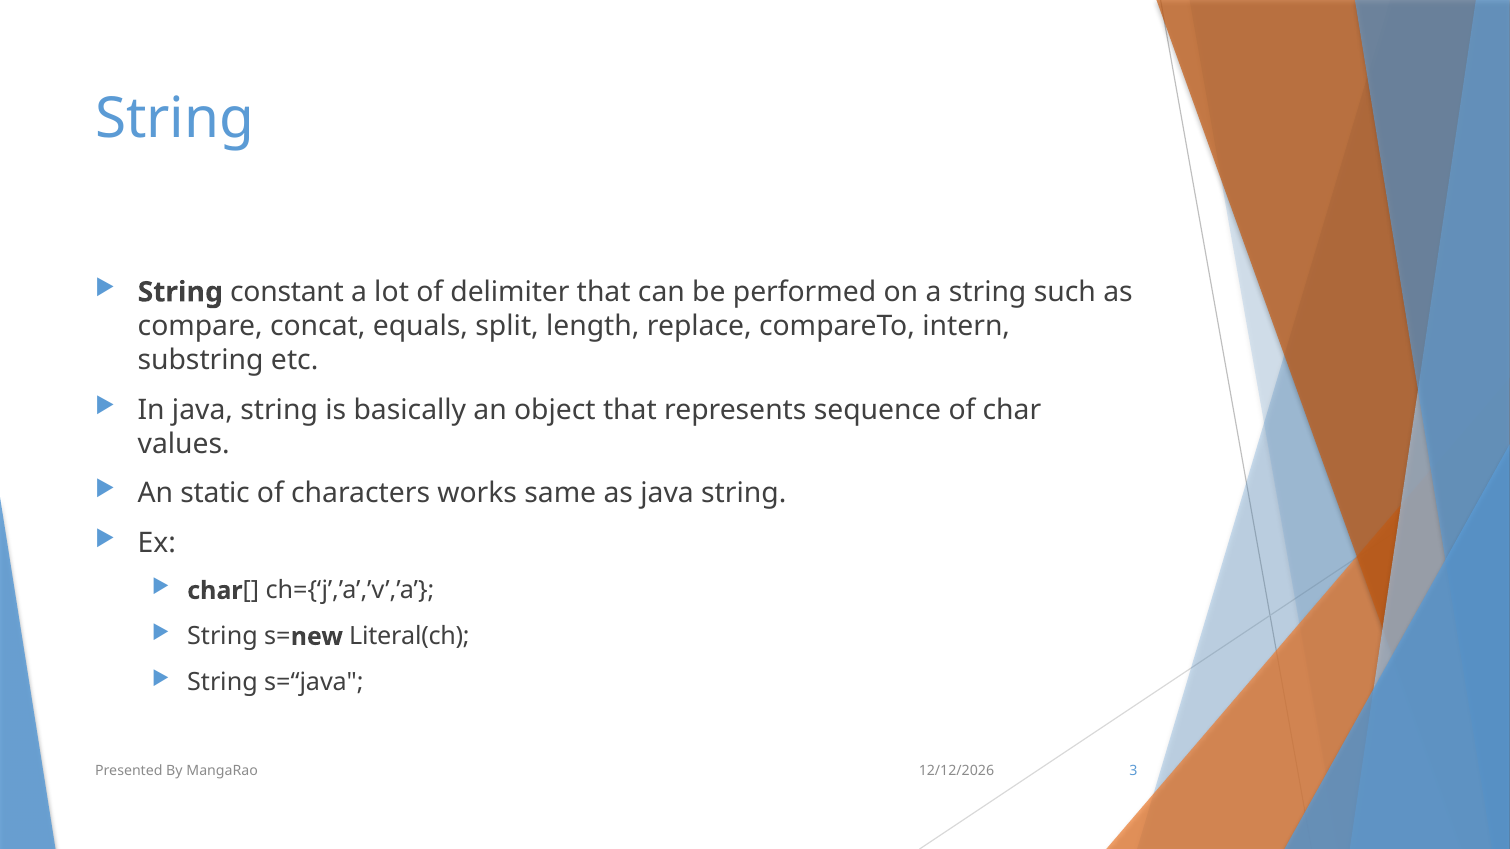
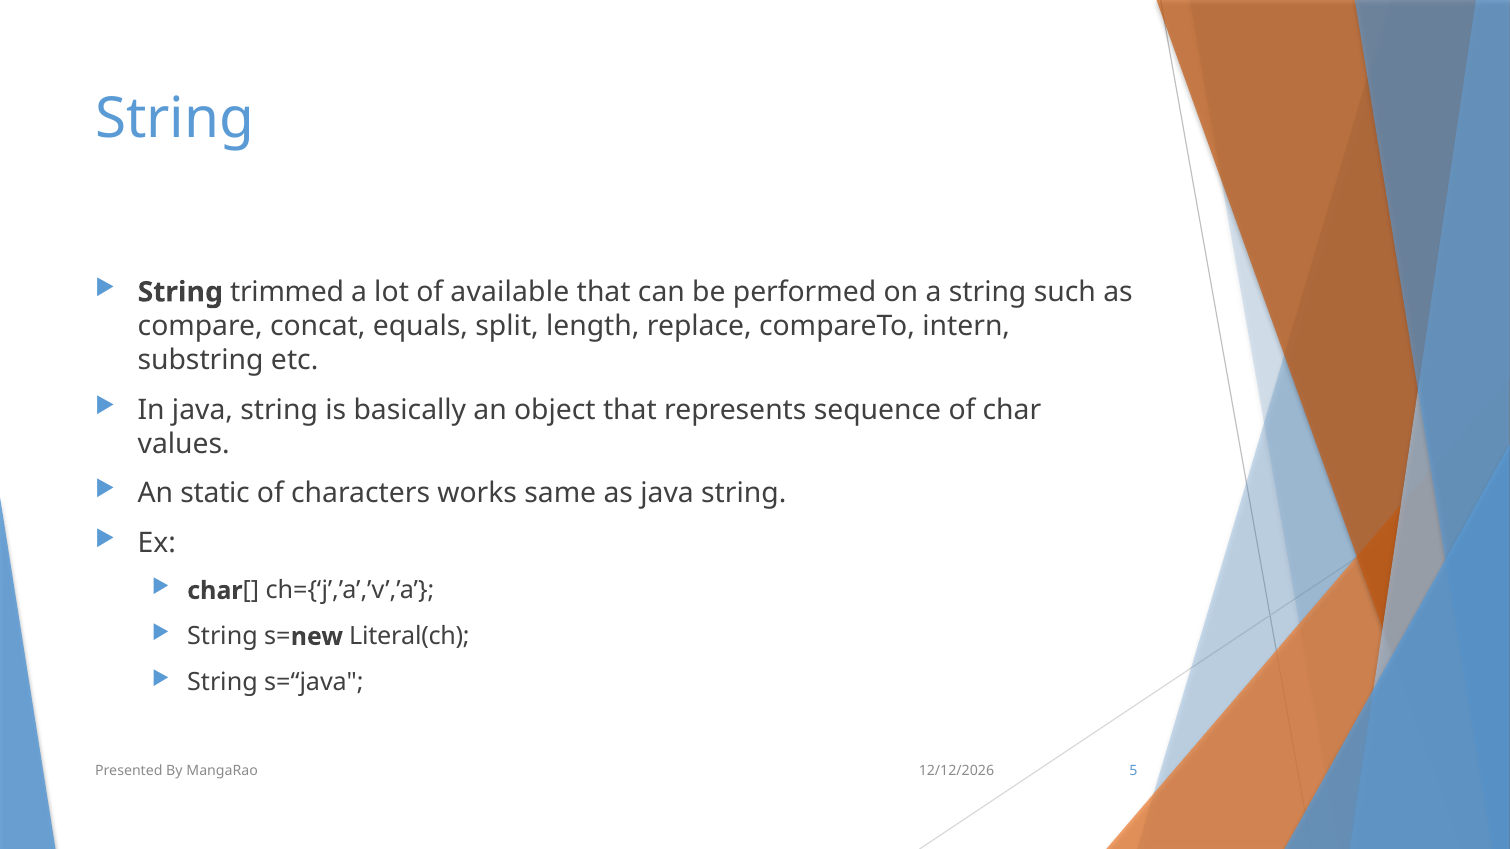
constant: constant -> trimmed
delimiter: delimiter -> available
3: 3 -> 5
